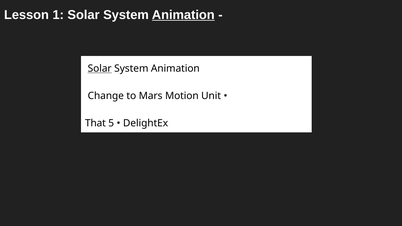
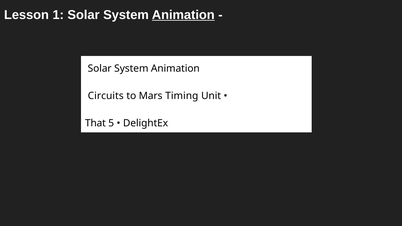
Solar at (100, 69) underline: present -> none
Change: Change -> Circuits
Motion: Motion -> Timing
